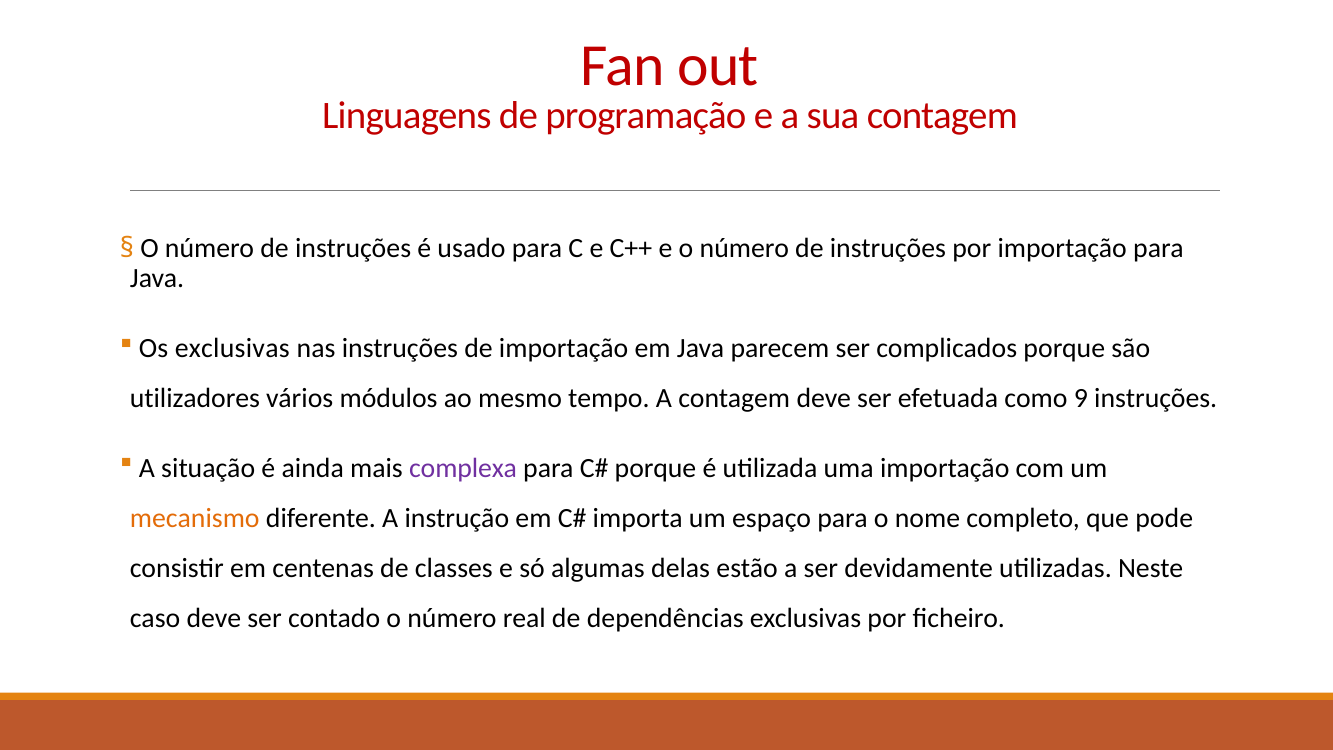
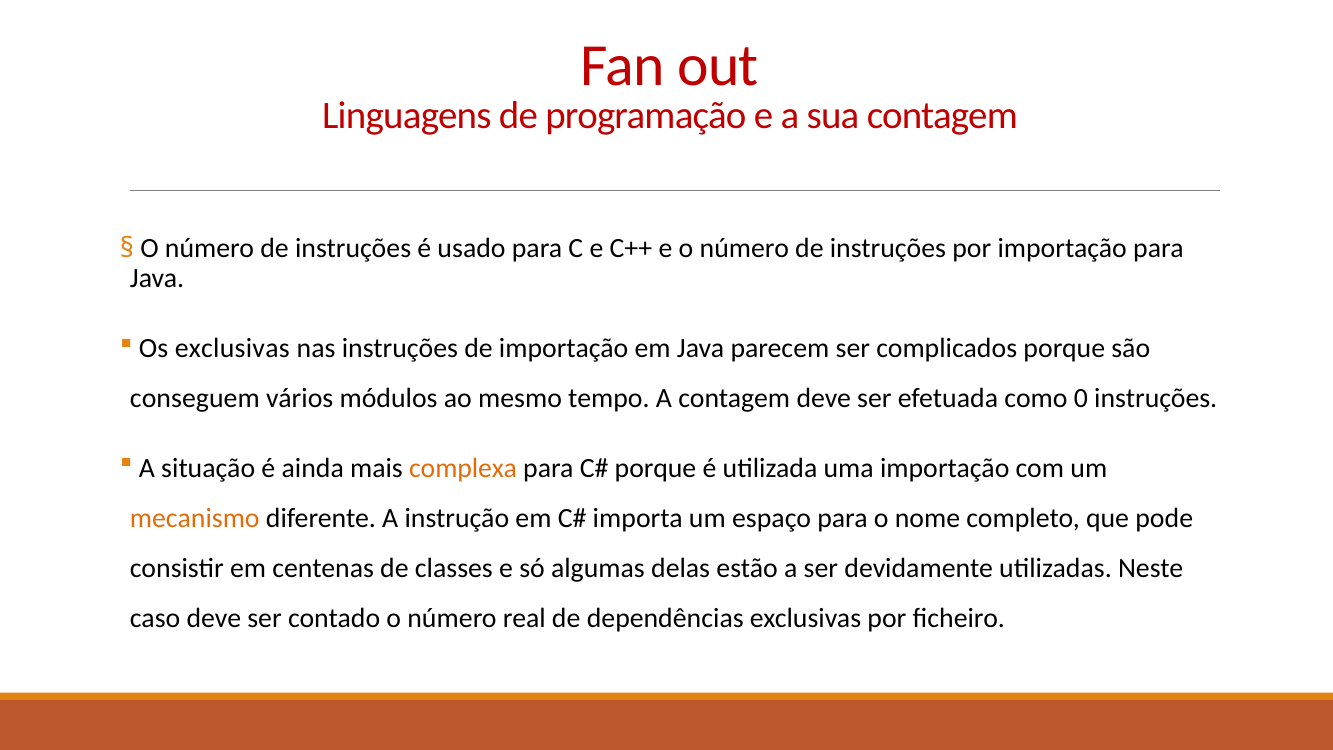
utilizadores: utilizadores -> conseguem
9: 9 -> 0
complexa colour: purple -> orange
